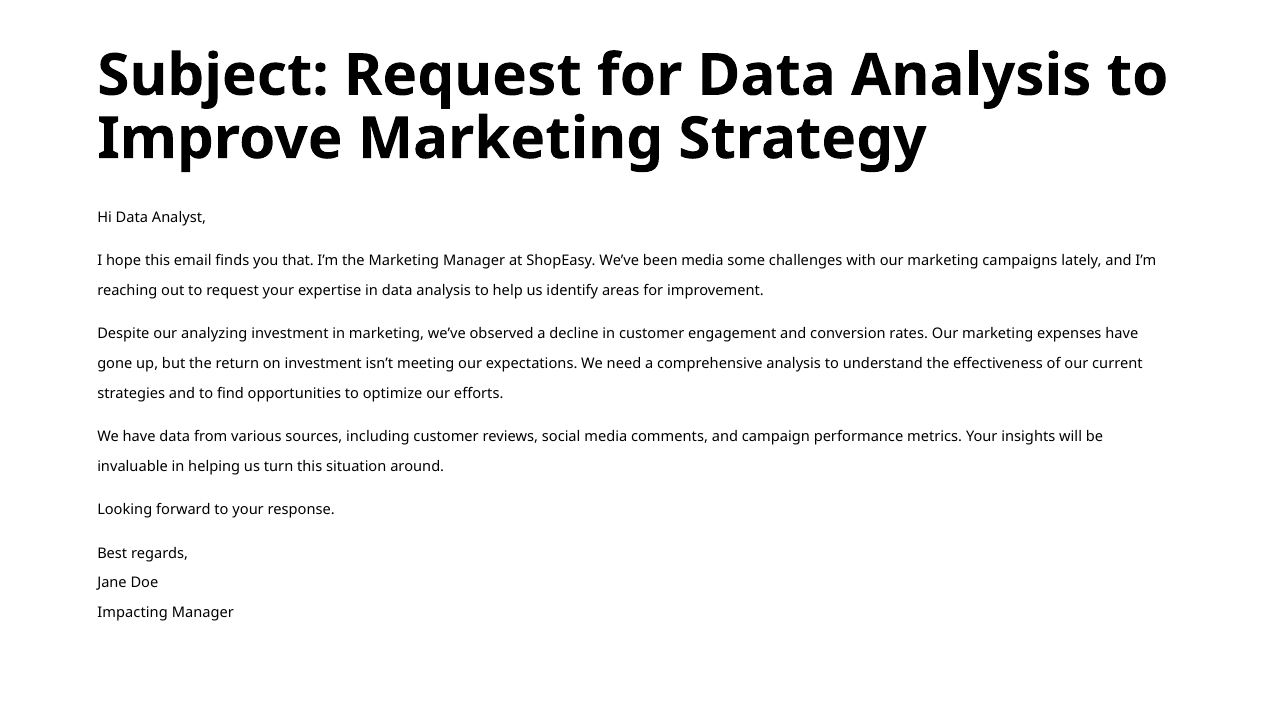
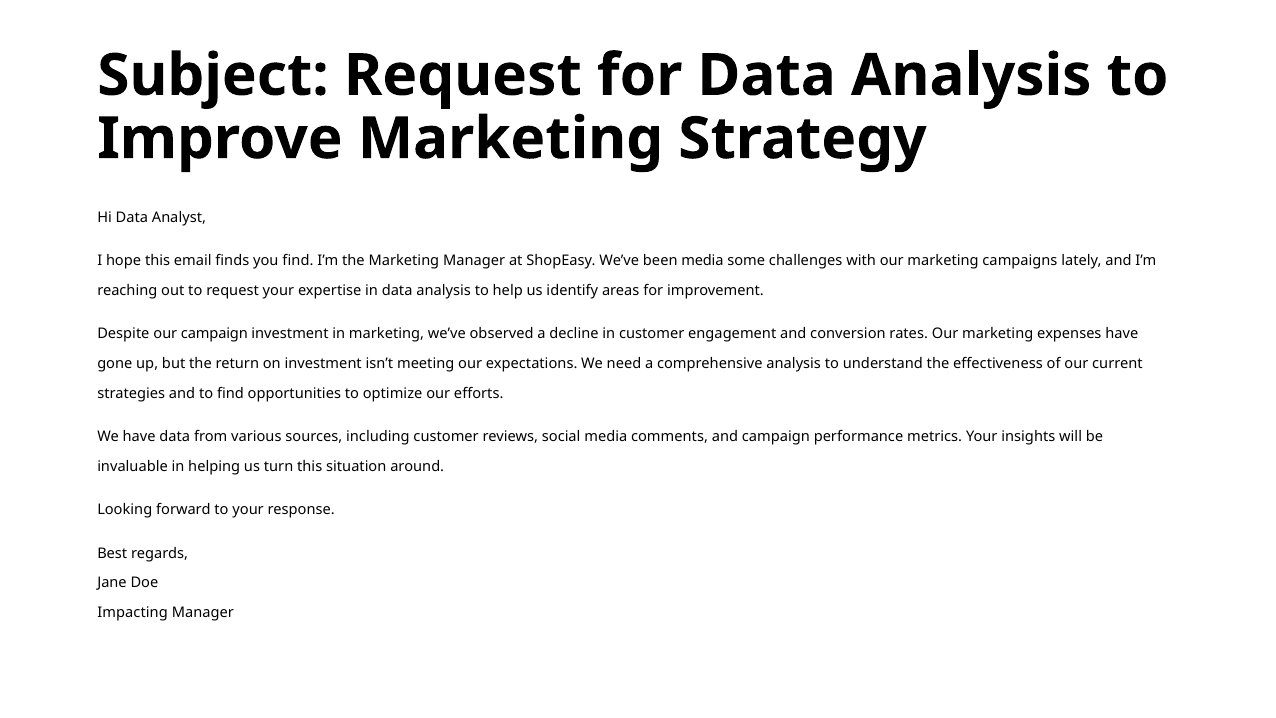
you that: that -> find
our analyzing: analyzing -> campaign
